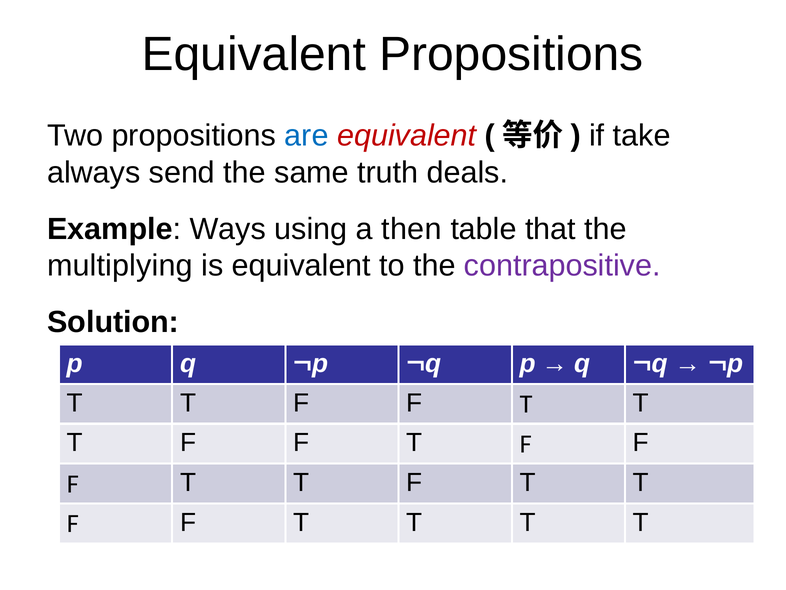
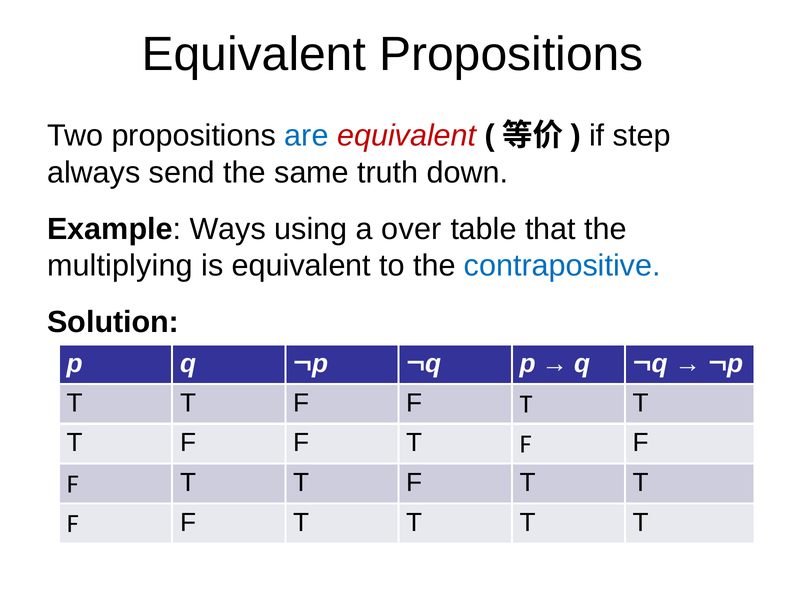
take: take -> step
deals: deals -> down
then: then -> over
contrapositive colour: purple -> blue
